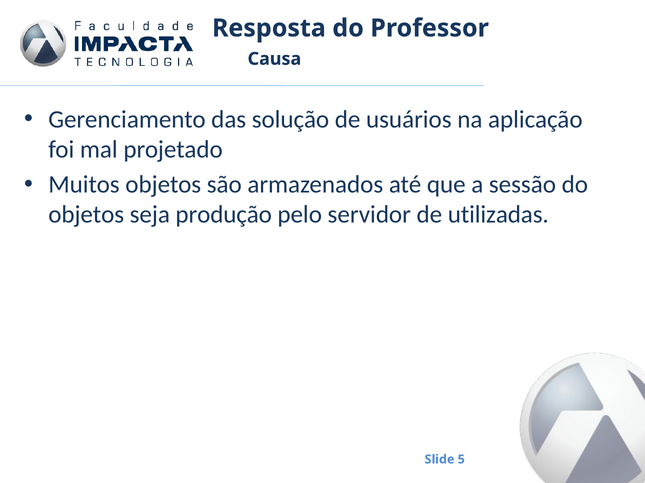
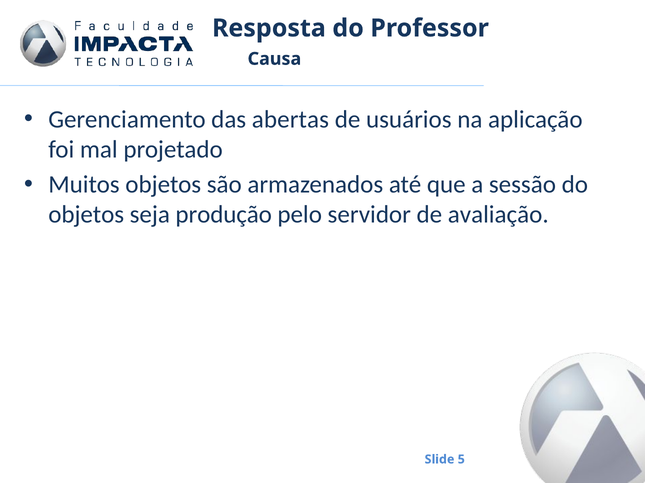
solução: solução -> abertas
utilizadas: utilizadas -> avaliação
